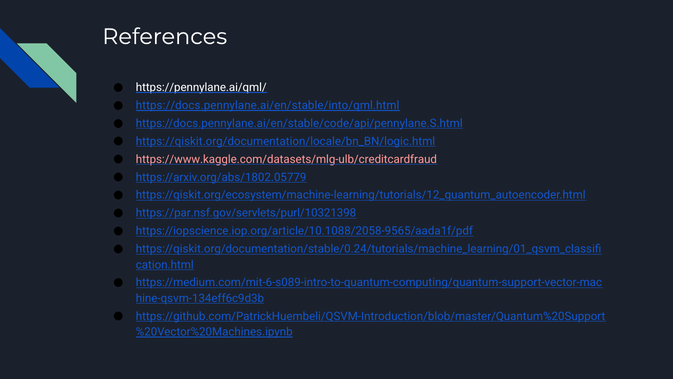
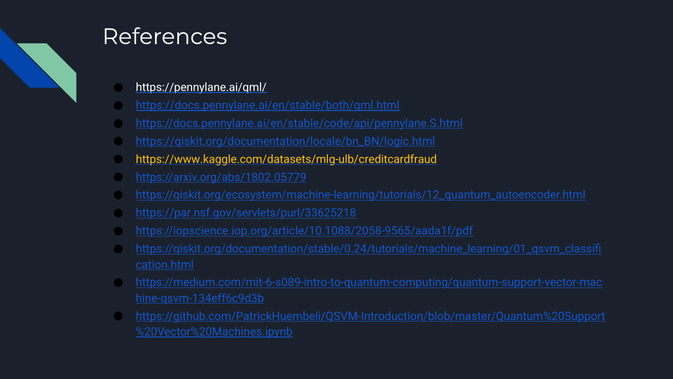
https://docs.pennylane.ai/en/stable/into/qml.html: https://docs.pennylane.ai/en/stable/into/qml.html -> https://docs.pennylane.ai/en/stable/both/qml.html
https://www.kaggle.com/datasets/mlg-ulb/creditcardfraud colour: pink -> yellow
https://par.nsf.gov/servlets/purl/10321398: https://par.nsf.gov/servlets/purl/10321398 -> https://par.nsf.gov/servlets/purl/33625218
